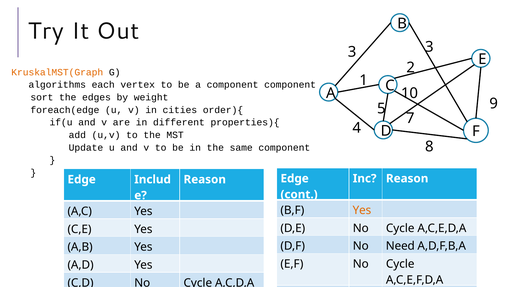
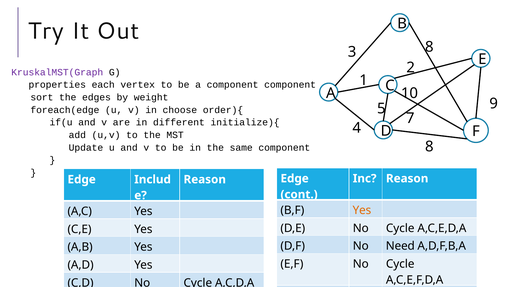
3 3: 3 -> 8
KruskalMST(Graph colour: orange -> purple
algorithms: algorithms -> properties
cities: cities -> choose
properties){: properties){ -> initialize){
